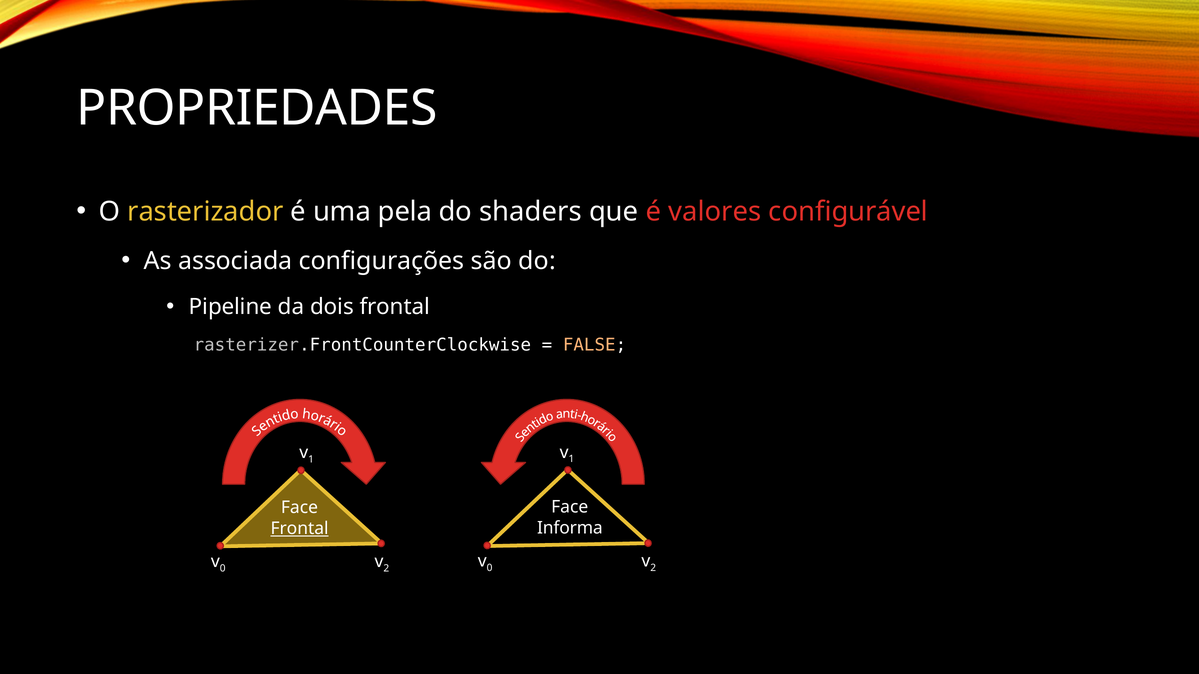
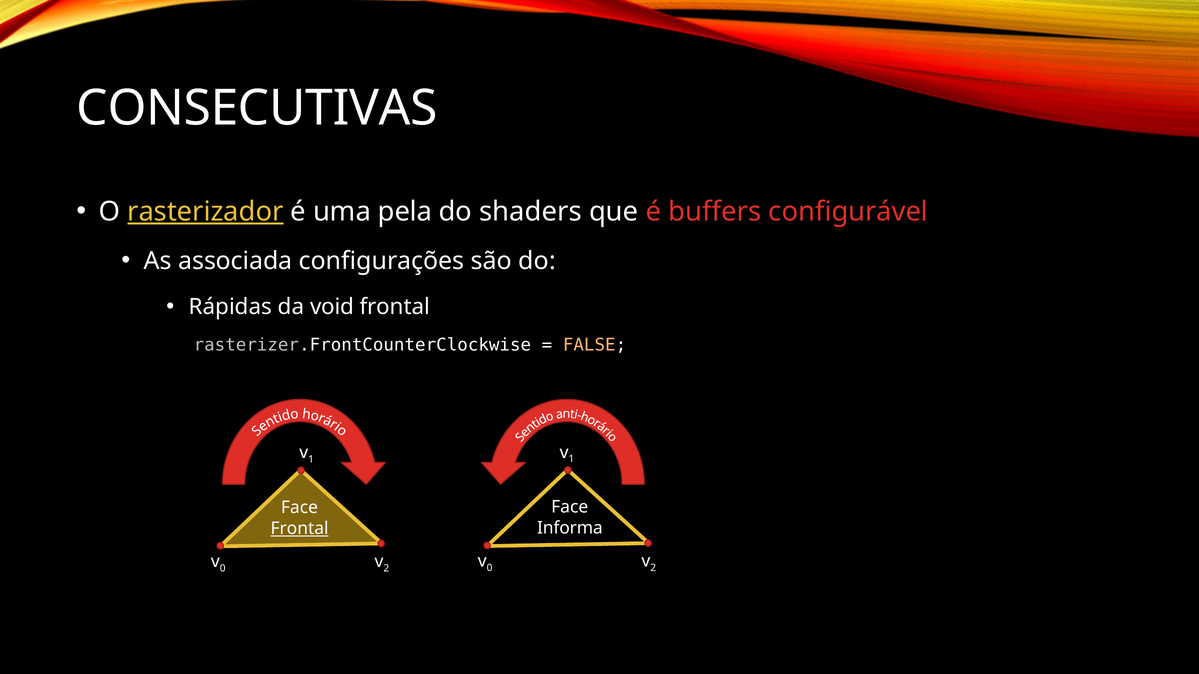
PROPRIEDADES: PROPRIEDADES -> CONSECUTIVAS
rasterizador underline: none -> present
valores: valores -> buffers
Pipeline: Pipeline -> Rápidas
dois: dois -> void
